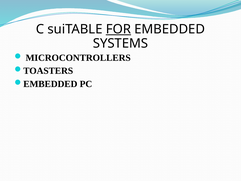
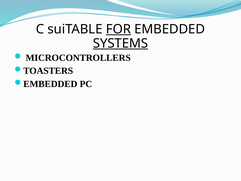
SYSTEMS underline: none -> present
